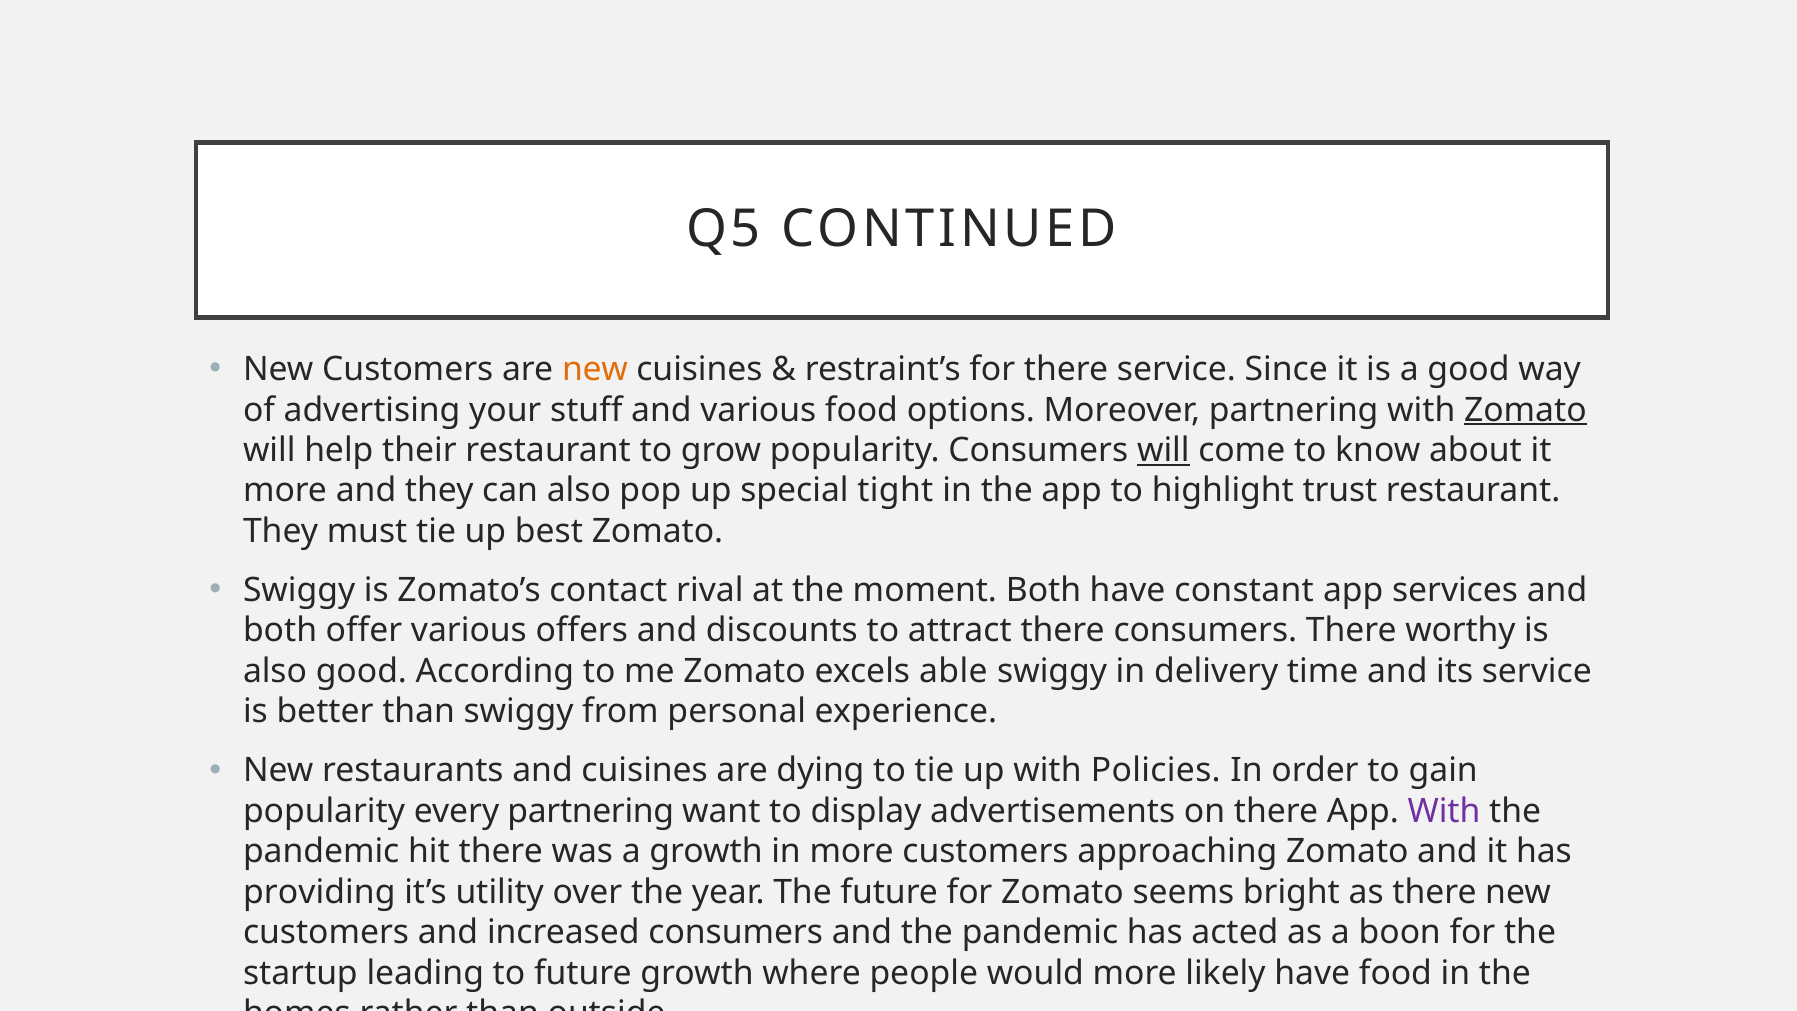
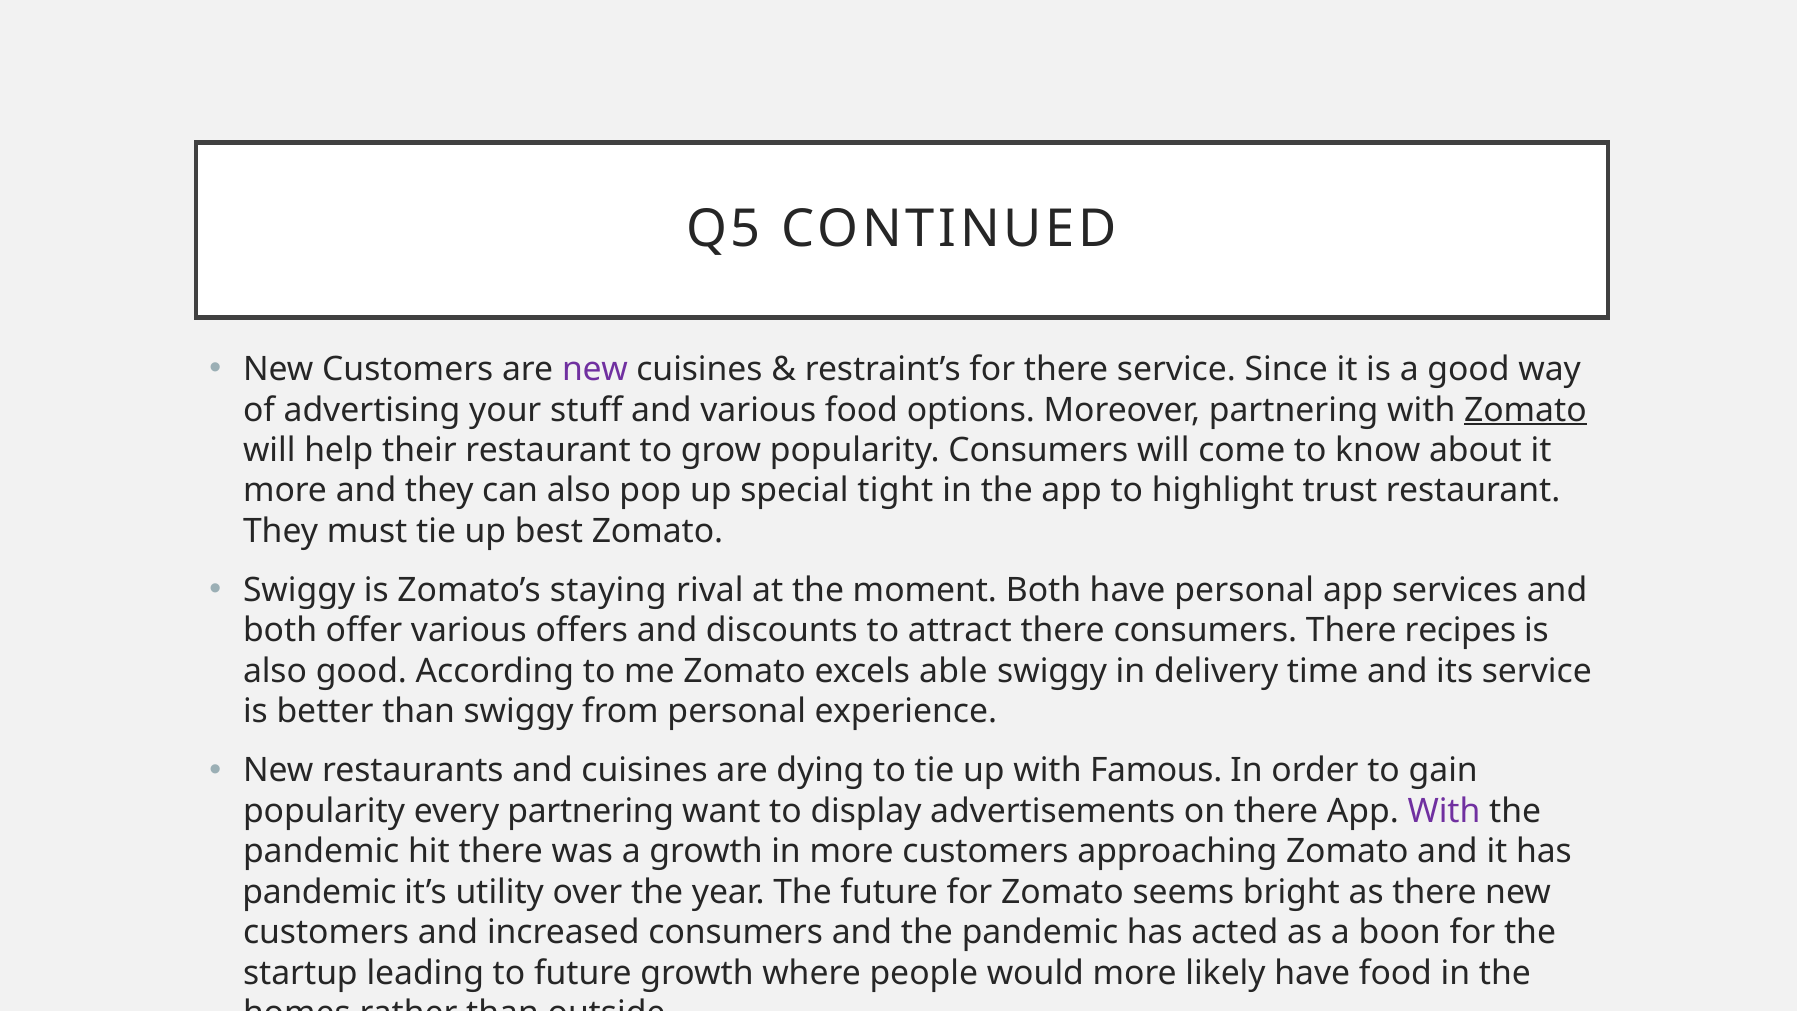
new at (595, 369) colour: orange -> purple
will at (1163, 450) underline: present -> none
contact: contact -> staying
have constant: constant -> personal
worthy: worthy -> recipes
Policies: Policies -> Famous
providing at (319, 892): providing -> pandemic
